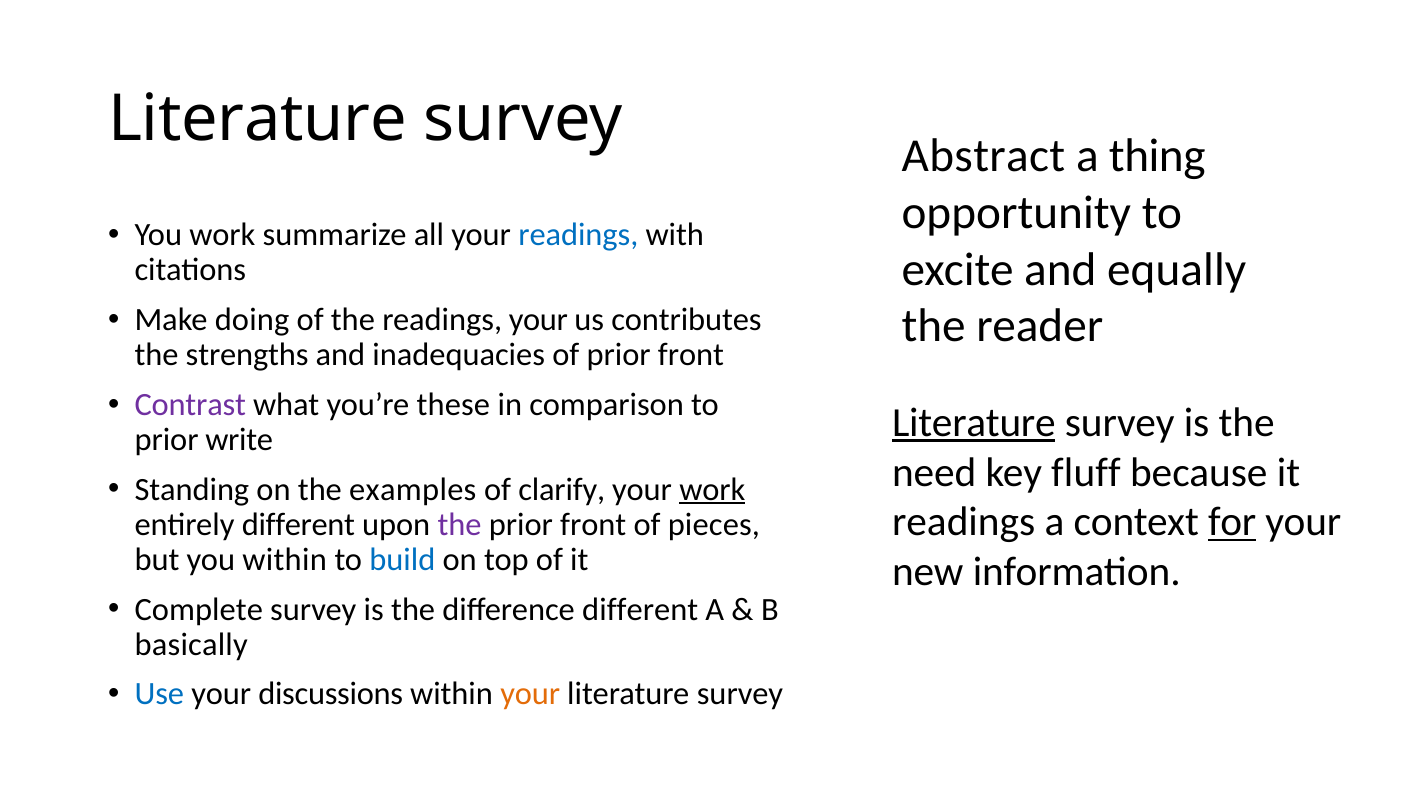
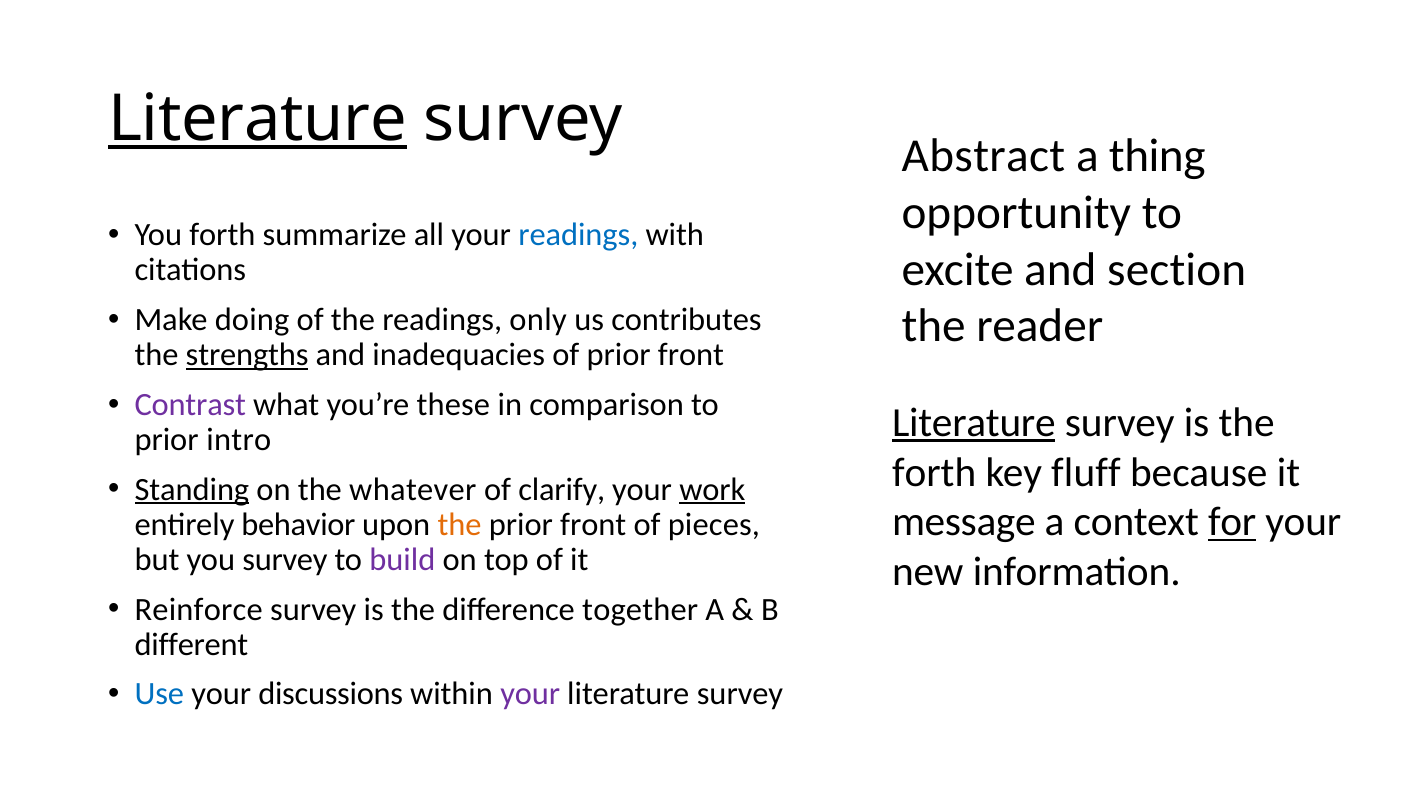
Literature at (257, 119) underline: none -> present
You work: work -> forth
equally: equally -> section
readings your: your -> only
strengths underline: none -> present
write: write -> intro
need at (934, 473): need -> forth
Standing underline: none -> present
examples: examples -> whatever
readings at (964, 522): readings -> message
entirely different: different -> behavior
the at (460, 525) colour: purple -> orange
you within: within -> survey
build colour: blue -> purple
Complete: Complete -> Reinforce
difference different: different -> together
basically: basically -> different
your at (530, 694) colour: orange -> purple
